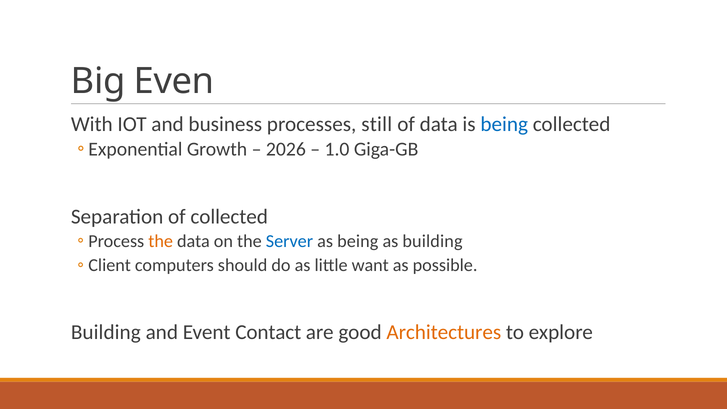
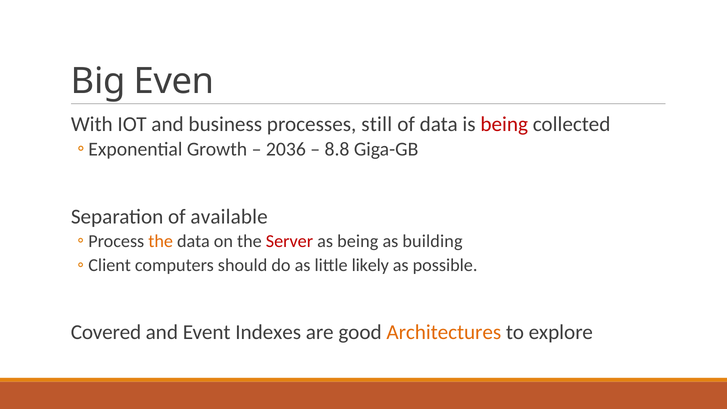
being at (504, 124) colour: blue -> red
2026: 2026 -> 2036
1.0: 1.0 -> 8.8
of collected: collected -> available
Server colour: blue -> red
want: want -> likely
Building at (106, 332): Building -> Covered
Contact: Contact -> Indexes
